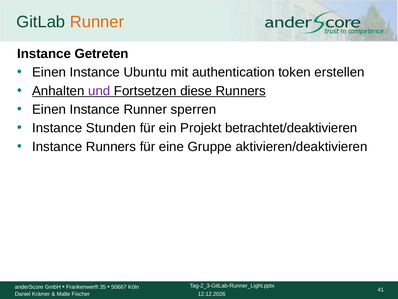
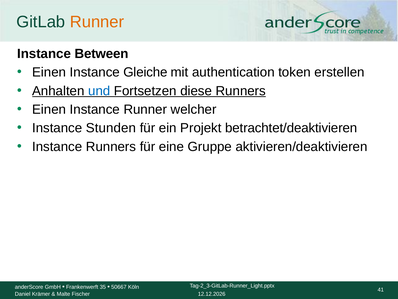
Getreten: Getreten -> Between
Ubuntu: Ubuntu -> Gleiche
und colour: purple -> blue
sperren: sperren -> welcher
